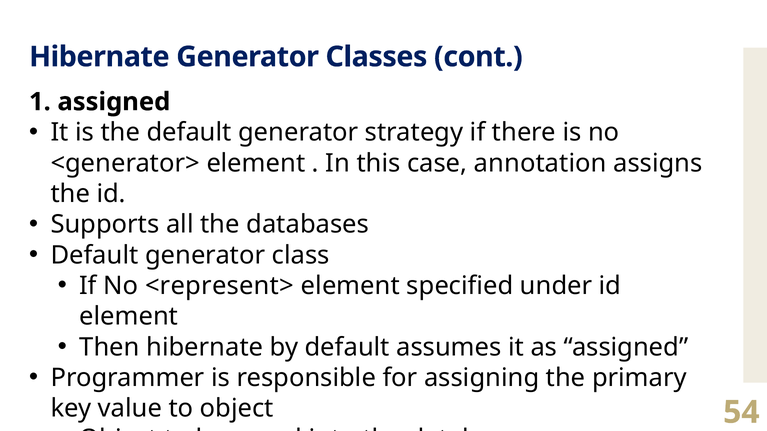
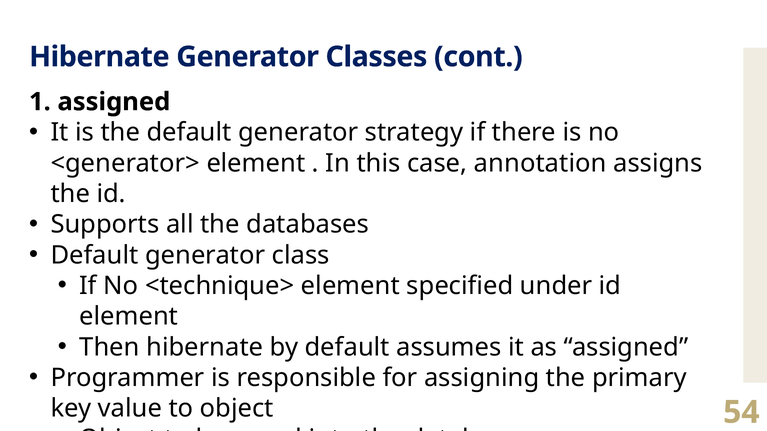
<represent>: <represent> -> <technique>
